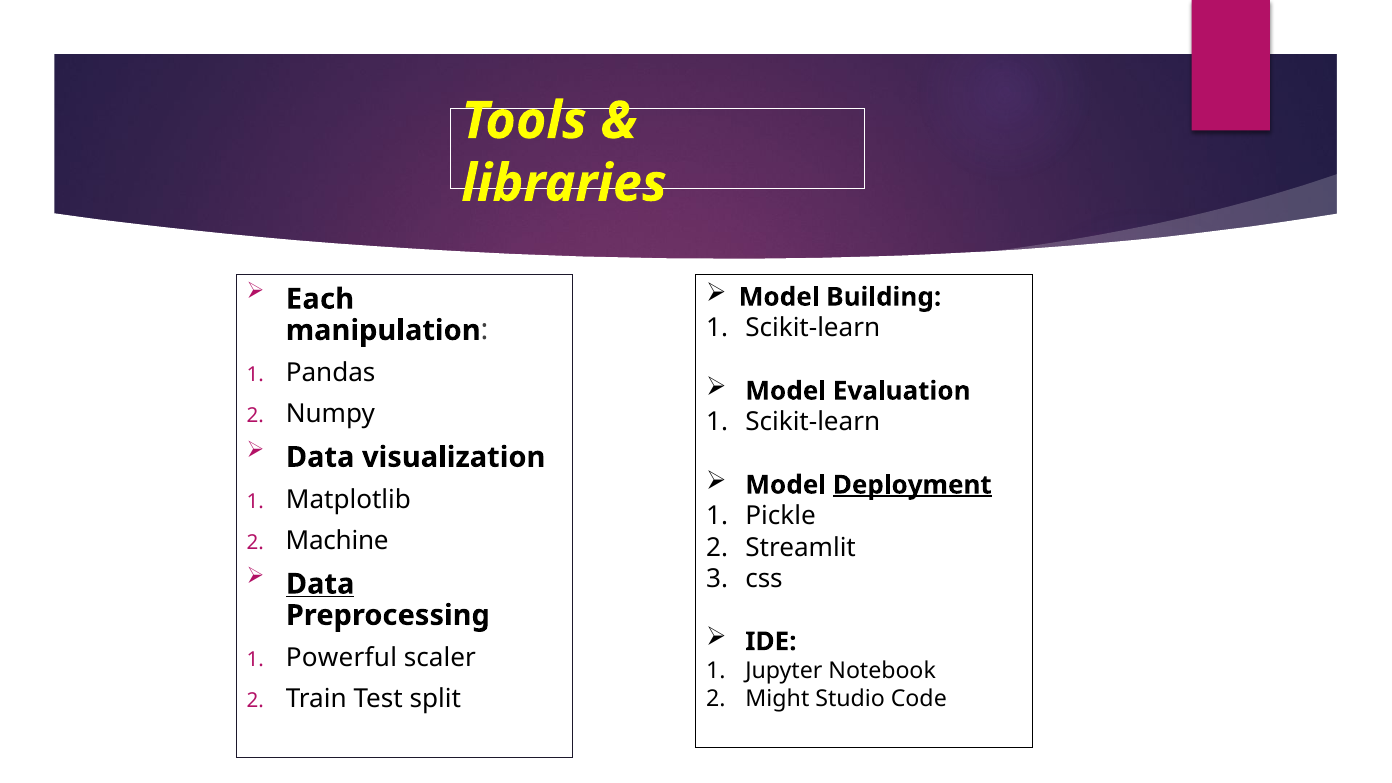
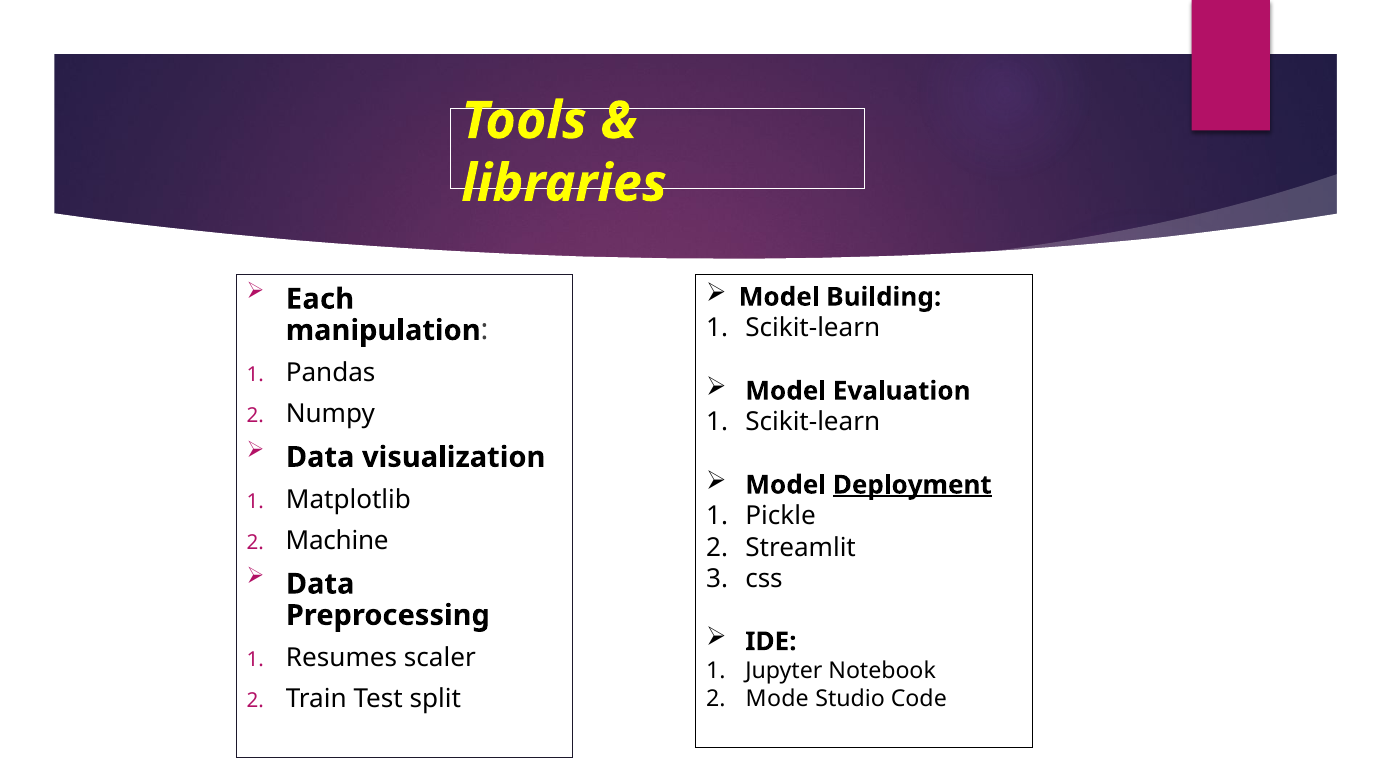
Data at (320, 584) underline: present -> none
Powerful: Powerful -> Resumes
Might: Might -> Mode
